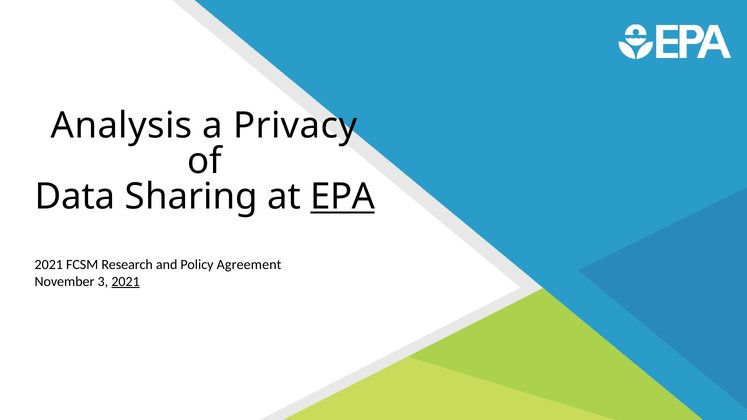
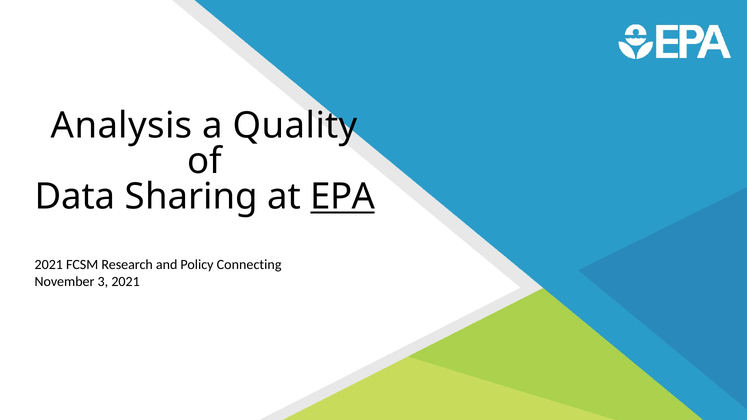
Privacy: Privacy -> Quality
Agreement: Agreement -> Connecting
2021 at (126, 282) underline: present -> none
